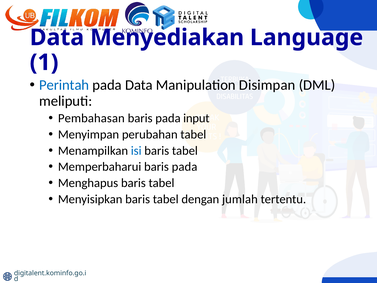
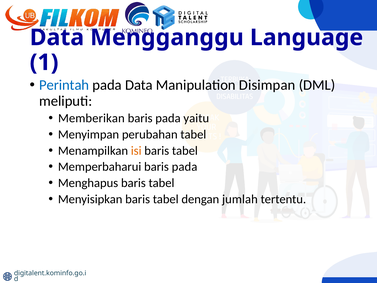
Menyediakan: Menyediakan -> Mengganggu
Pembahasan: Pembahasan -> Memberikan
input: input -> yaitu
isi colour: blue -> orange
